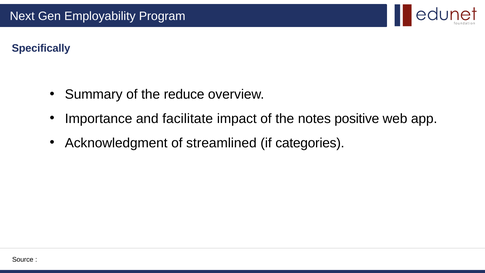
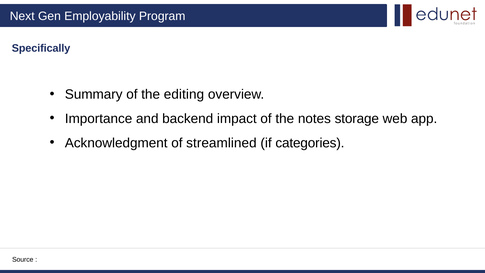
reduce: reduce -> editing
facilitate: facilitate -> backend
positive: positive -> storage
